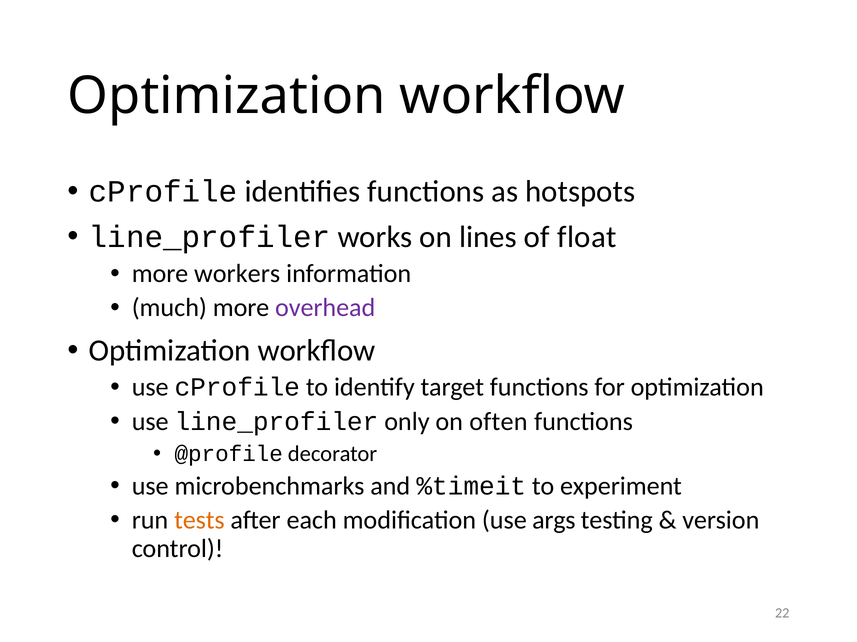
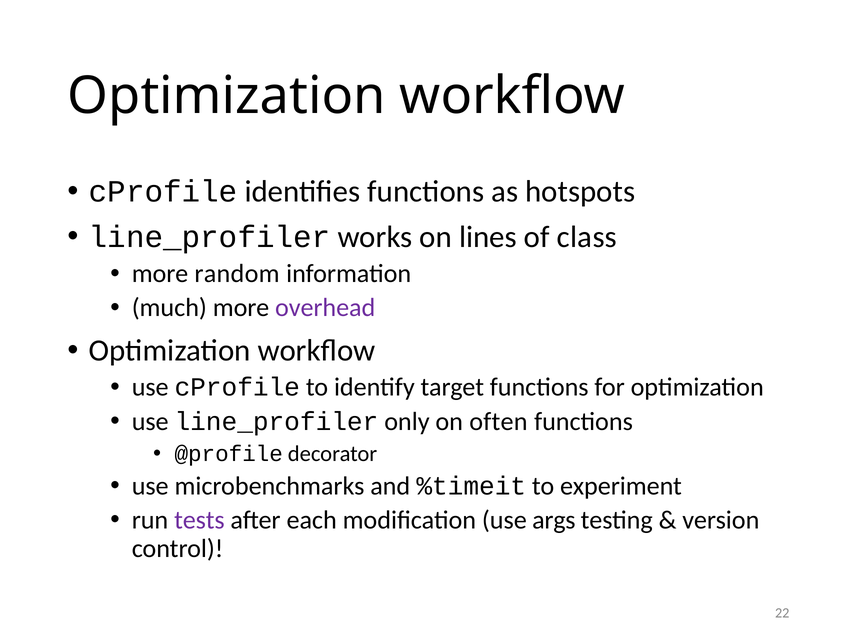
float: float -> class
workers: workers -> random
tests colour: orange -> purple
